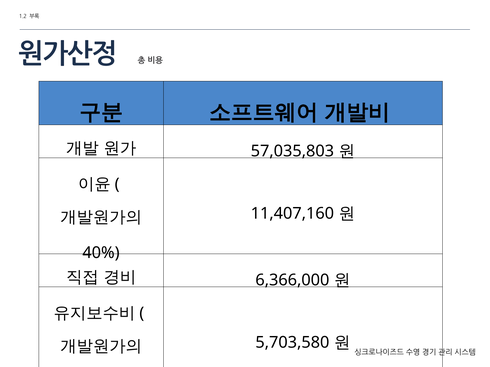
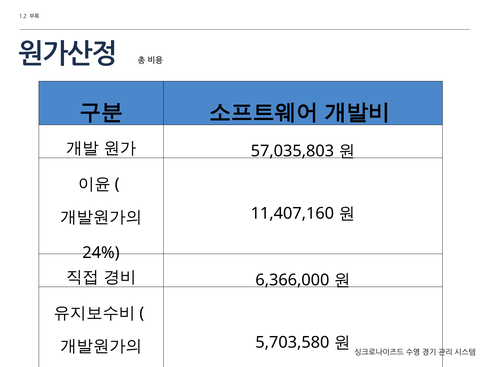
40%: 40% -> 24%
